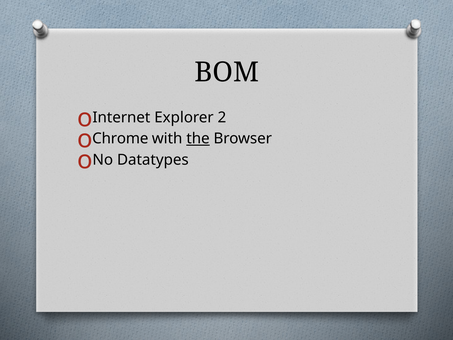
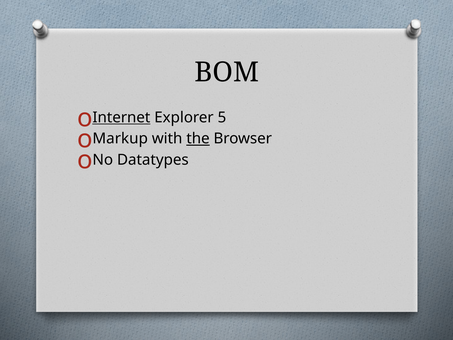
Internet underline: none -> present
2: 2 -> 5
Chrome: Chrome -> Markup
